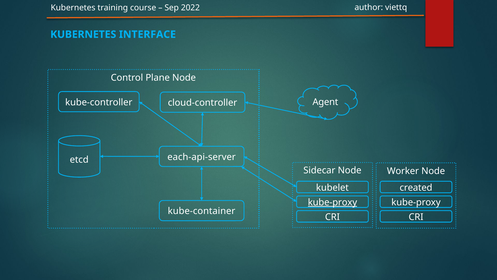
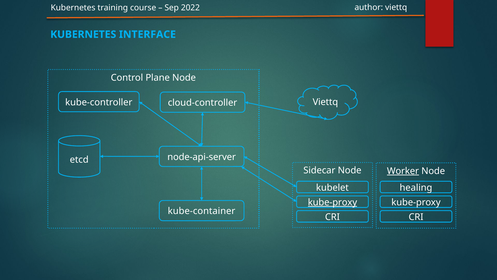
Agent at (325, 102): Agent -> Viettq
each-api-server: each-api-server -> node-api-server
Worker underline: none -> present
created: created -> healing
